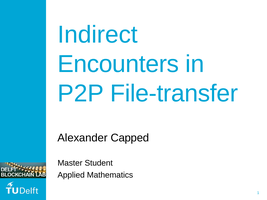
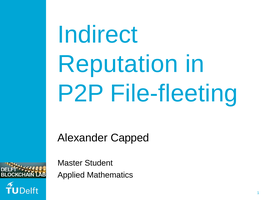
Encounters: Encounters -> Reputation
File-transfer: File-transfer -> File-fleeting
